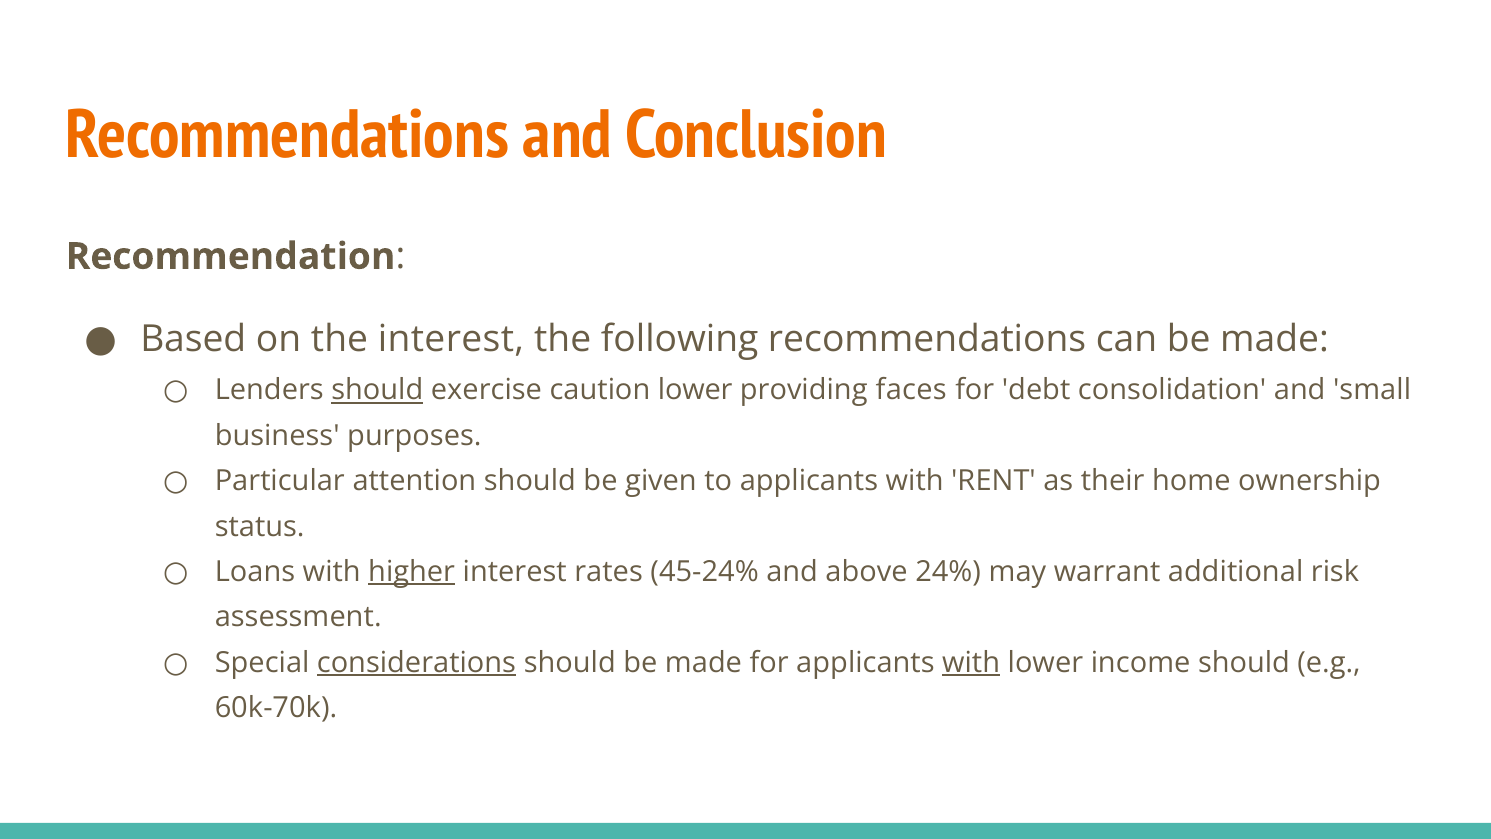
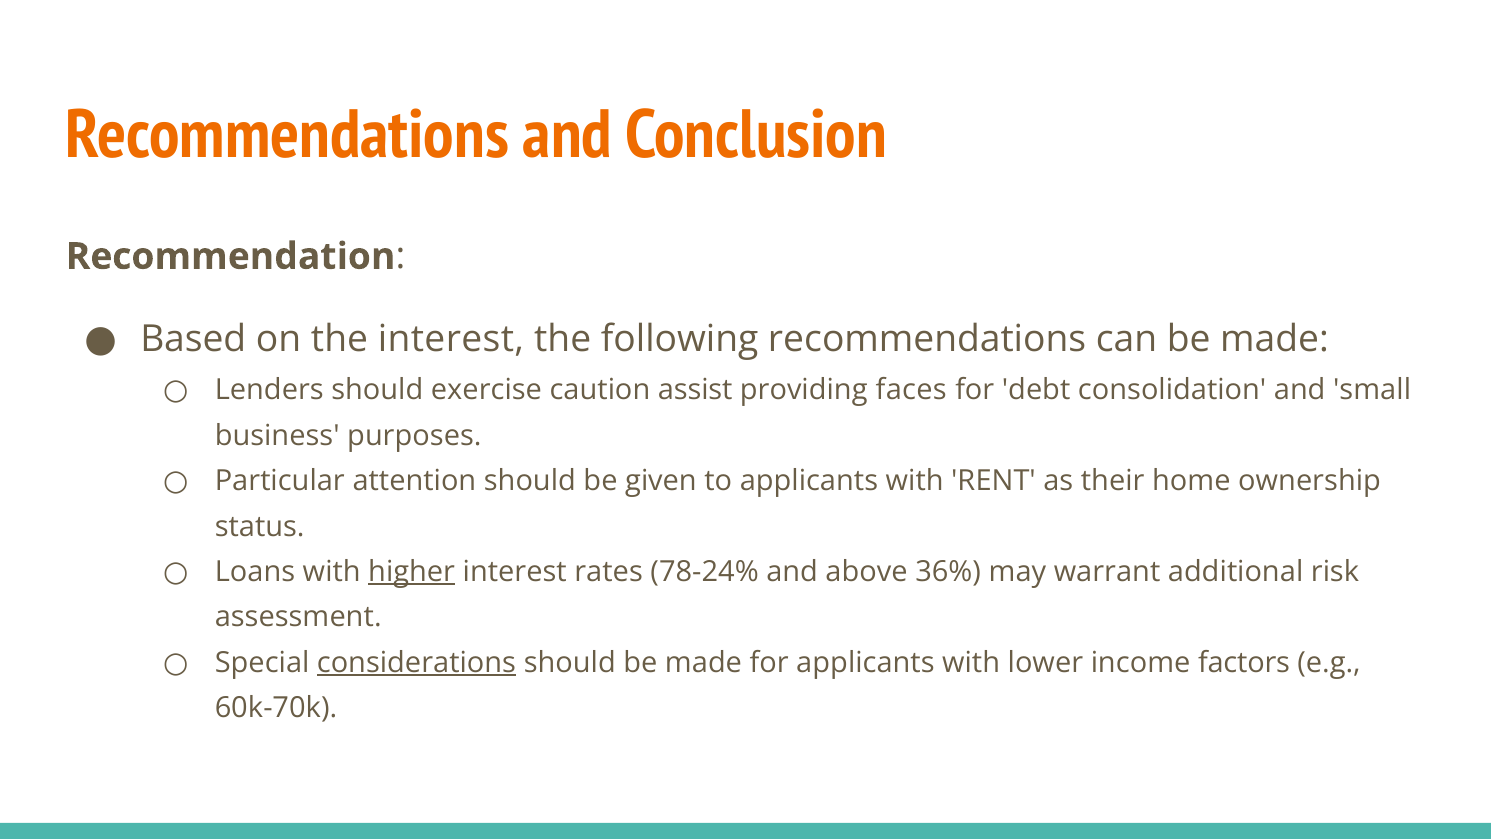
should at (377, 390) underline: present -> none
caution lower: lower -> assist
45-24%: 45-24% -> 78-24%
24%: 24% -> 36%
with at (971, 662) underline: present -> none
income should: should -> factors
